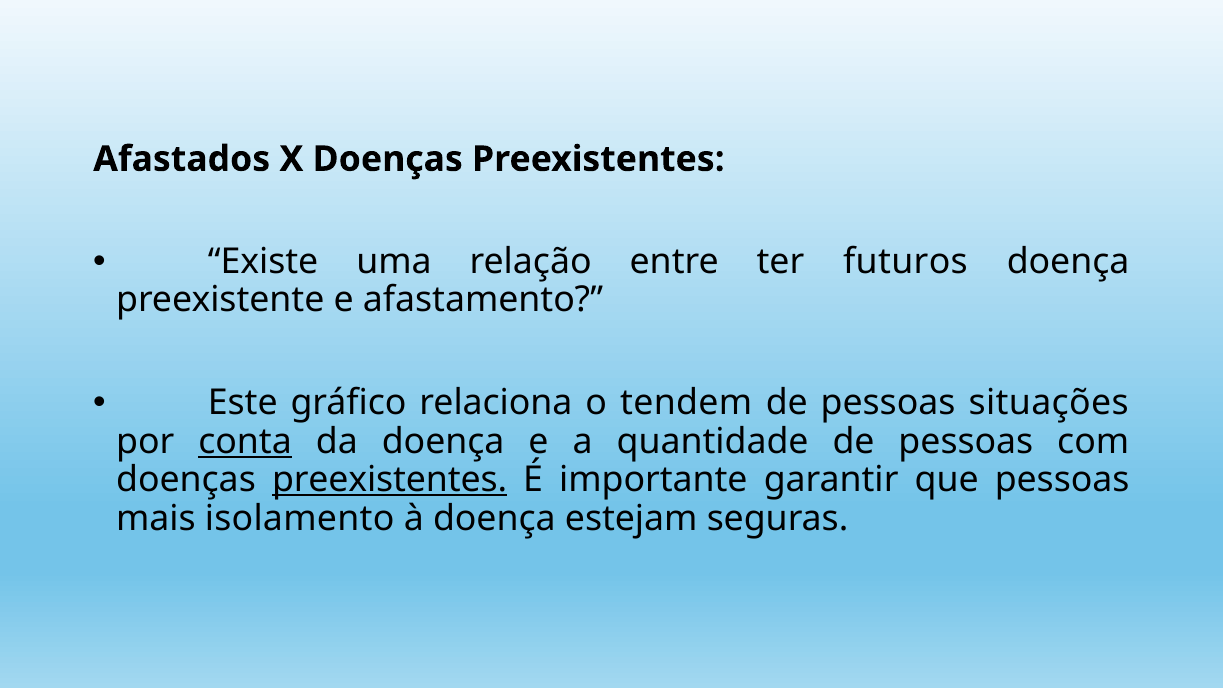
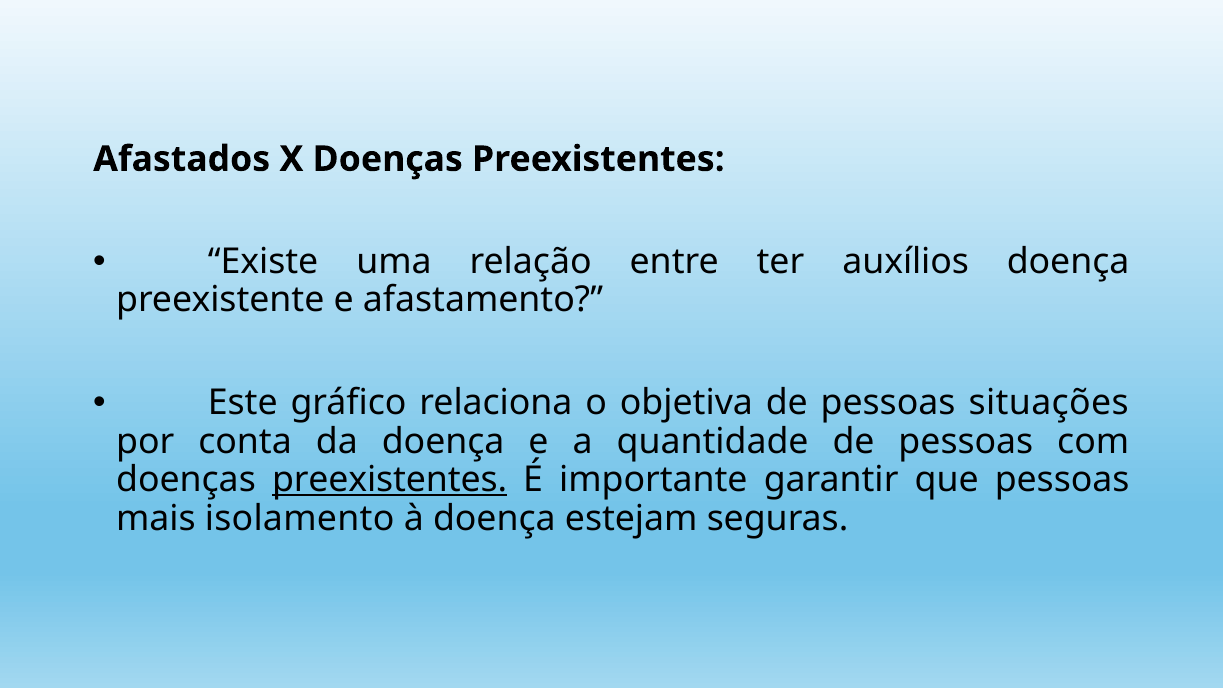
futuros: futuros -> auxílios
tendem: tendem -> objetiva
conta underline: present -> none
